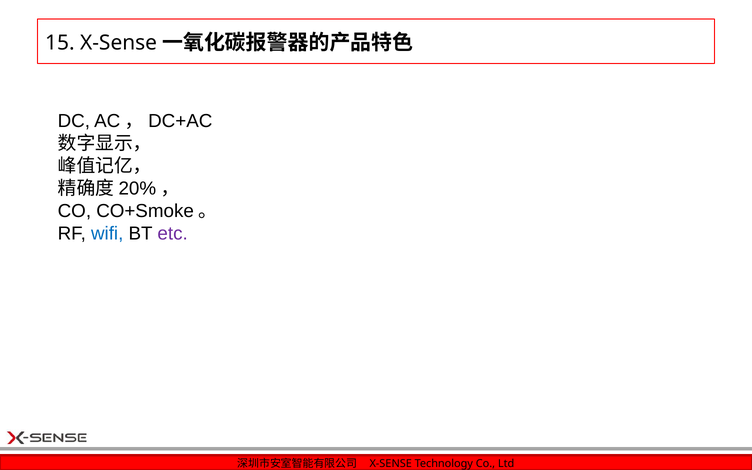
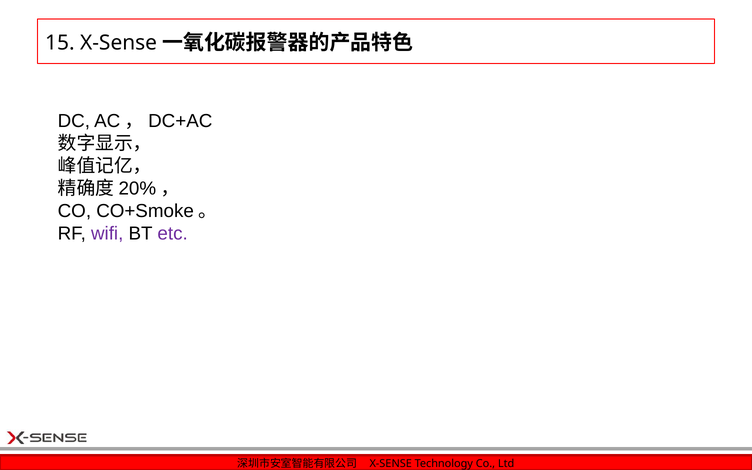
wifi colour: blue -> purple
